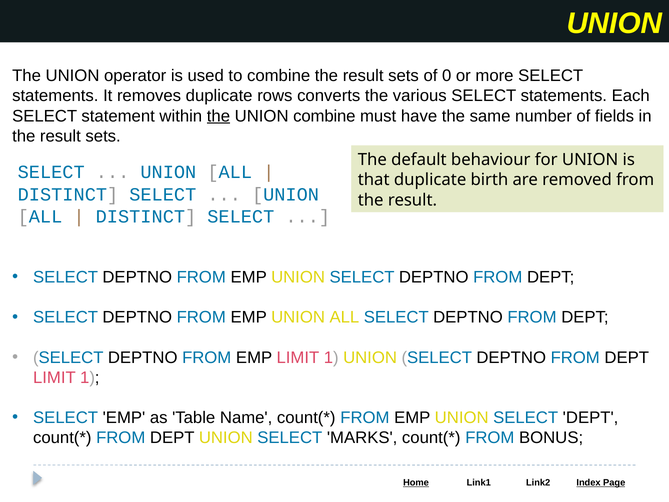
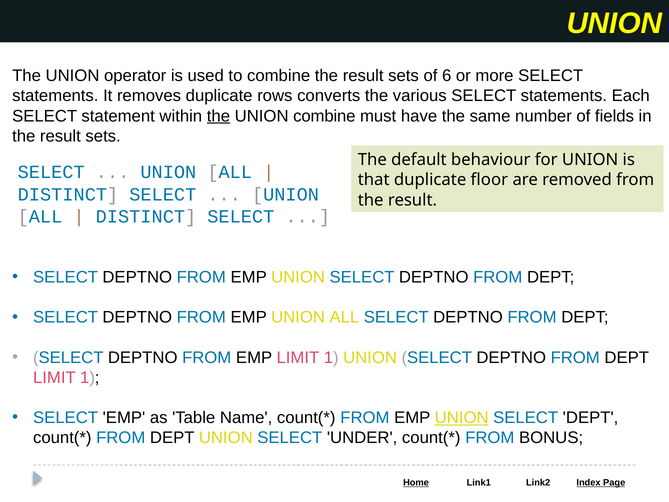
0: 0 -> 6
birth: birth -> floor
UNION at (462, 418) underline: none -> present
MARKS: MARKS -> UNDER
